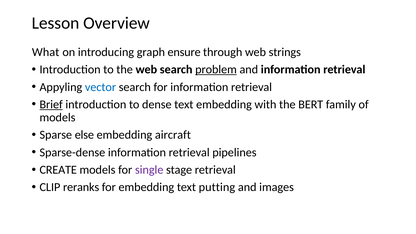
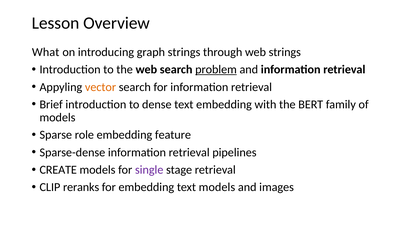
graph ensure: ensure -> strings
vector colour: blue -> orange
Brief underline: present -> none
else: else -> role
aircraft: aircraft -> feature
text putting: putting -> models
